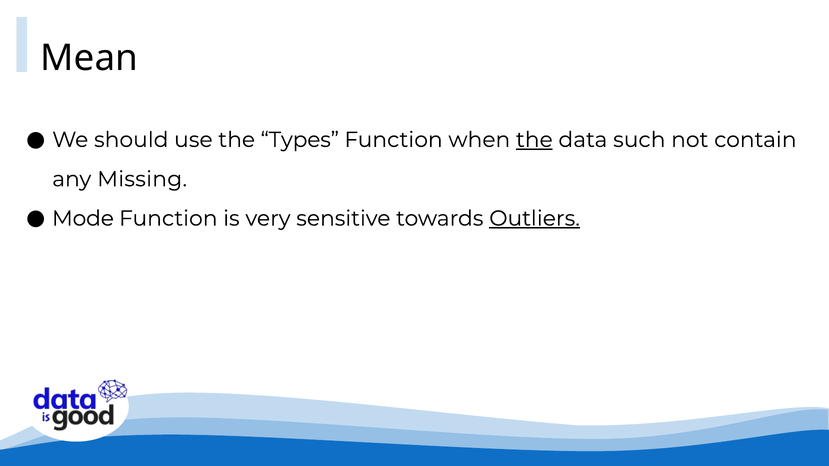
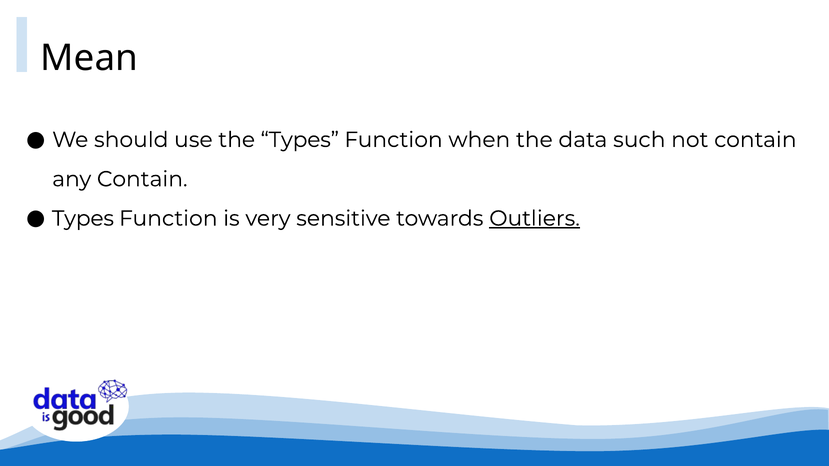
the at (534, 140) underline: present -> none
any Missing: Missing -> Contain
Mode at (83, 219): Mode -> Types
